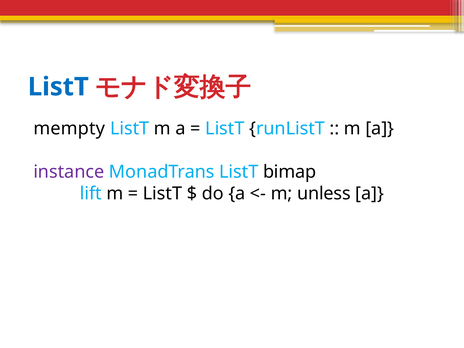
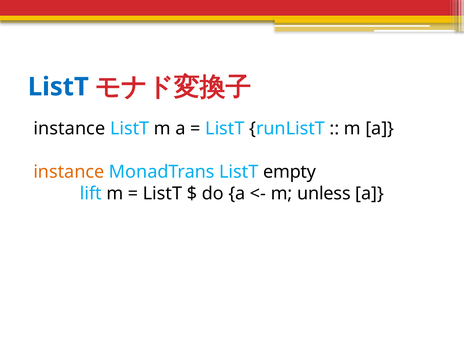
mempty at (69, 129): mempty -> instance
instance at (69, 172) colour: purple -> orange
bimap: bimap -> empty
